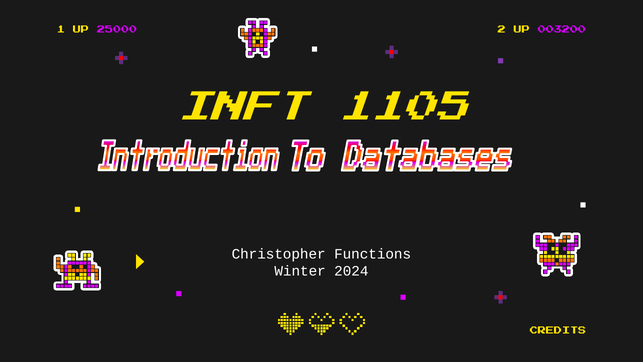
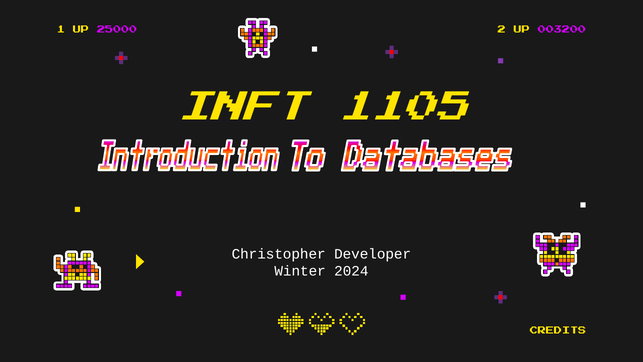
Functions: Functions -> Developer
